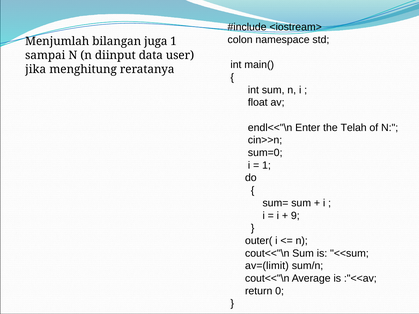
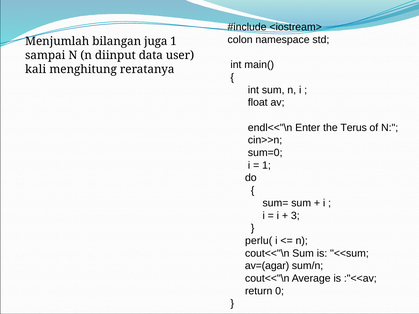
jika: jika -> kali
Telah: Telah -> Terus
9: 9 -> 3
outer(: outer( -> perlu(
av=(limit: av=(limit -> av=(agar
